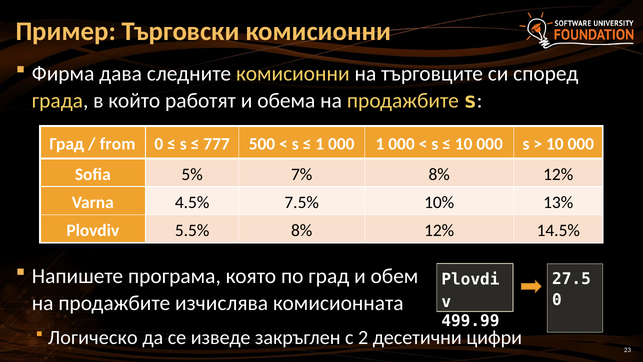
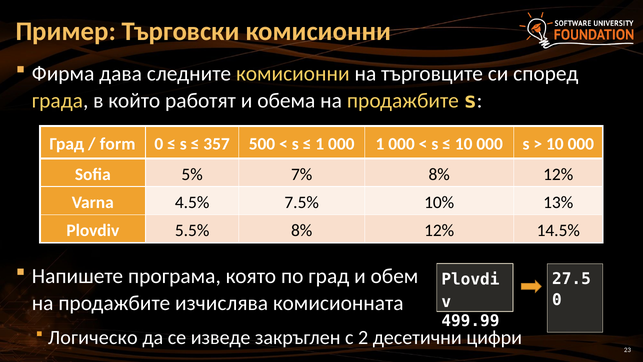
from: from -> form
777: 777 -> 357
